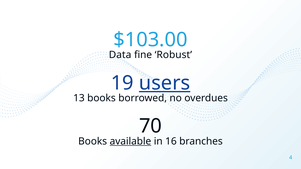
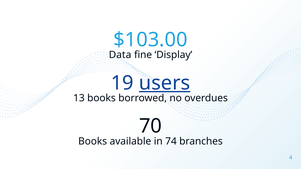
Robust: Robust -> Display
available underline: present -> none
16: 16 -> 74
